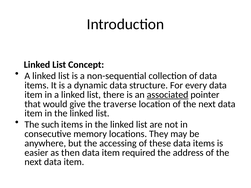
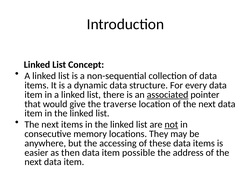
such at (50, 125): such -> next
not underline: none -> present
required: required -> possible
